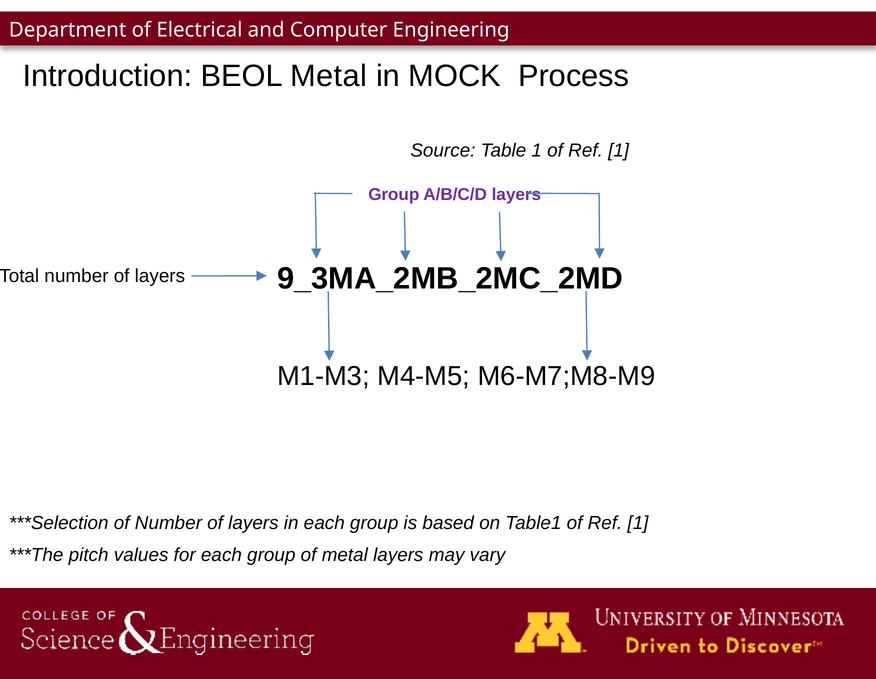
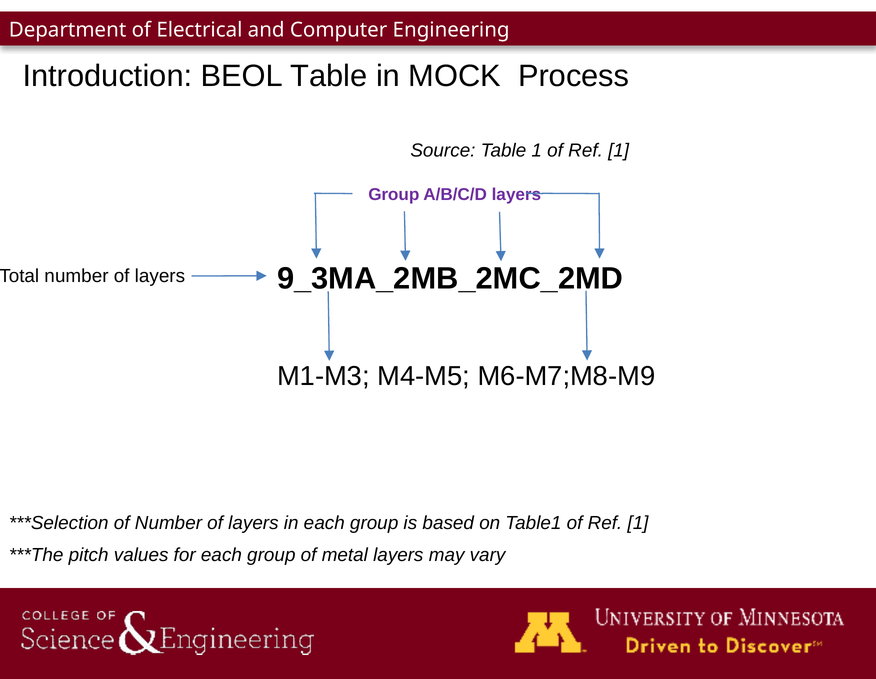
BEOL Metal: Metal -> Table
